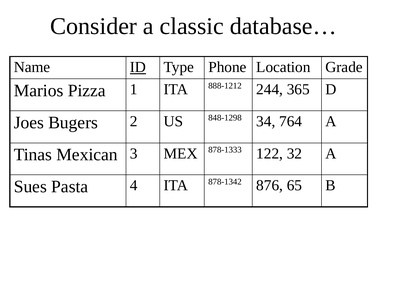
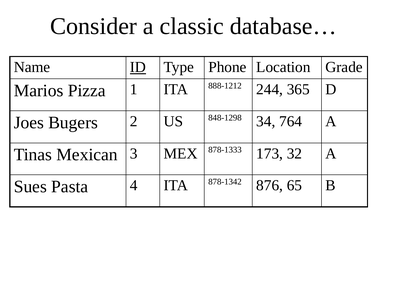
122: 122 -> 173
